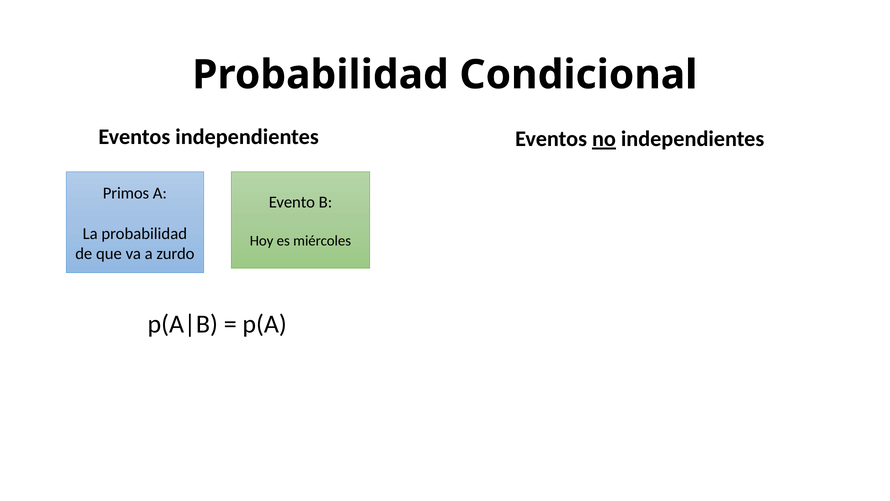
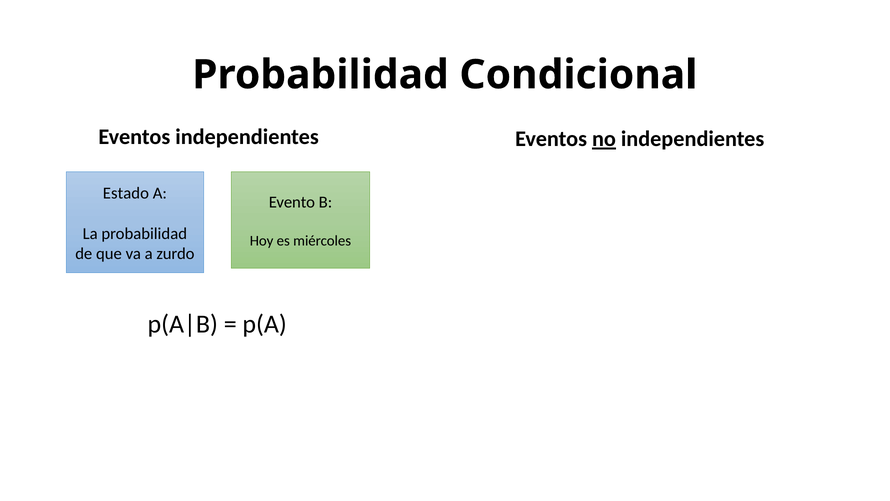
Primos: Primos -> Estado
